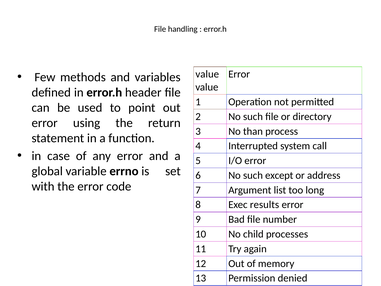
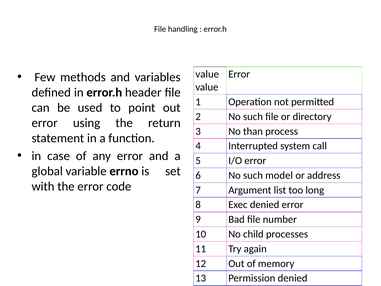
except: except -> model
Exec results: results -> denied
